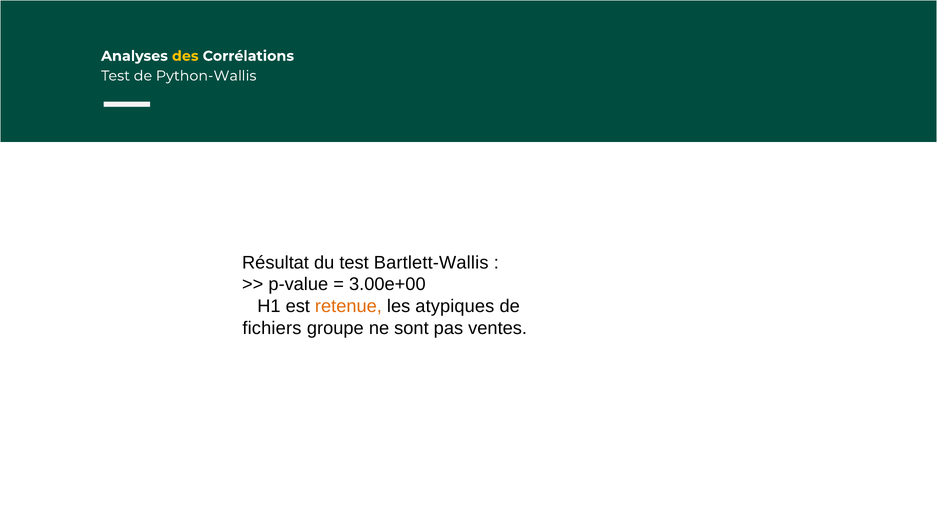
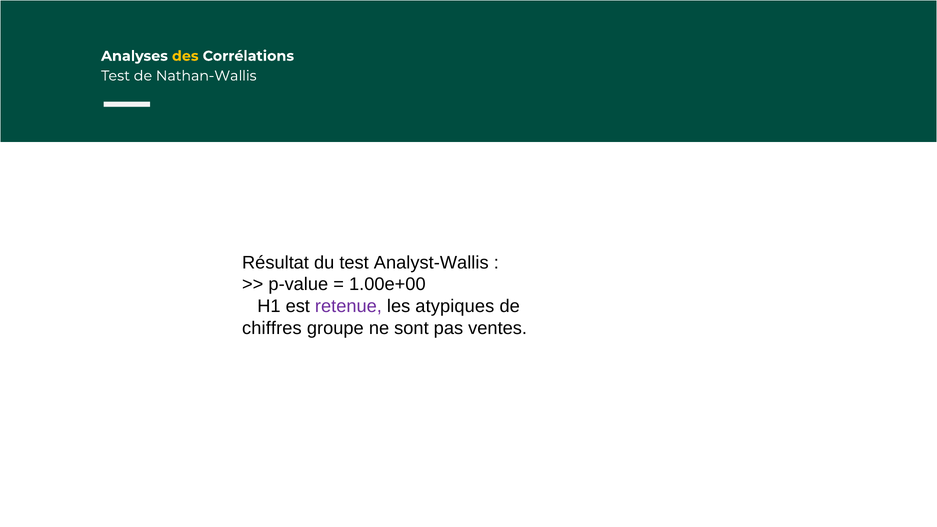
Python-Wallis: Python-Wallis -> Nathan-Wallis
Bartlett-Wallis: Bartlett-Wallis -> Analyst-Wallis
3.00e+00: 3.00e+00 -> 1.00e+00
retenue colour: orange -> purple
fichiers: fichiers -> chiffres
